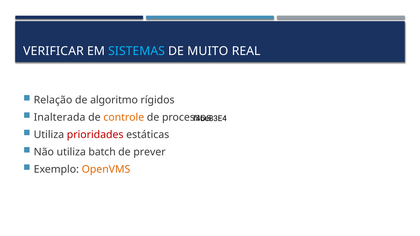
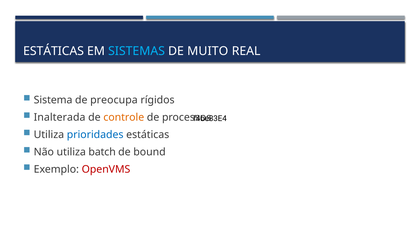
VERIFICAR at (53, 51): VERIFICAR -> ESTÁTICAS
Relação: Relação -> Sistema
algoritmo: algoritmo -> preocupa
prioridades colour: red -> blue
prever: prever -> bound
OpenVMS colour: orange -> red
